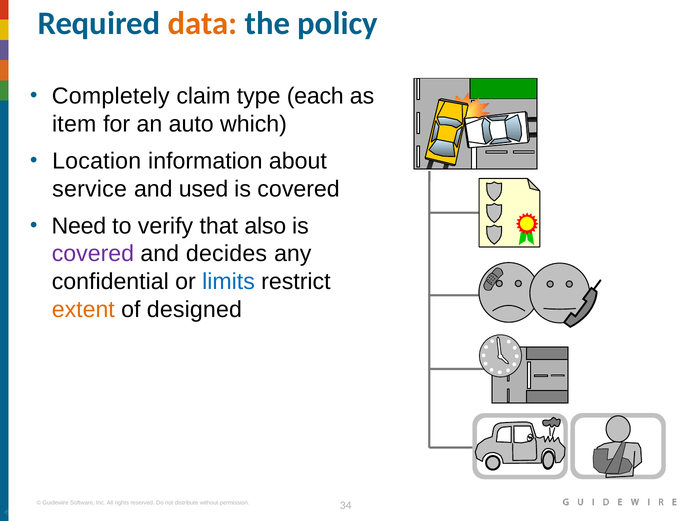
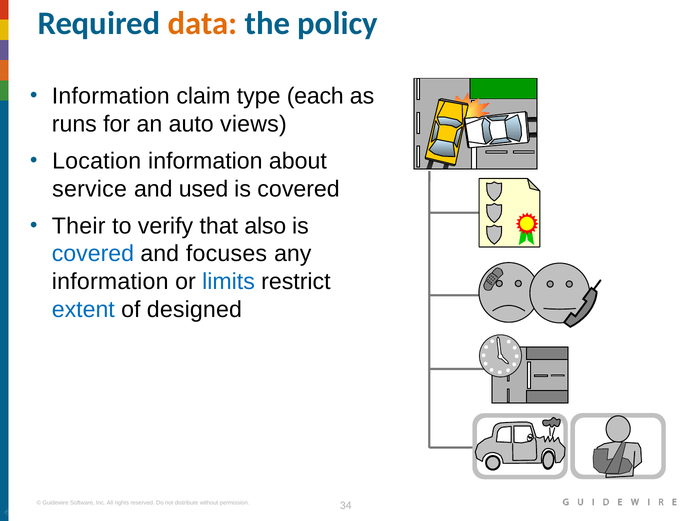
Completely at (111, 96): Completely -> Information
item: item -> runs
which: which -> views
Need: Need -> Their
covered at (93, 254) colour: purple -> blue
decides: decides -> focuses
confidential at (110, 281): confidential -> information
extent colour: orange -> blue
